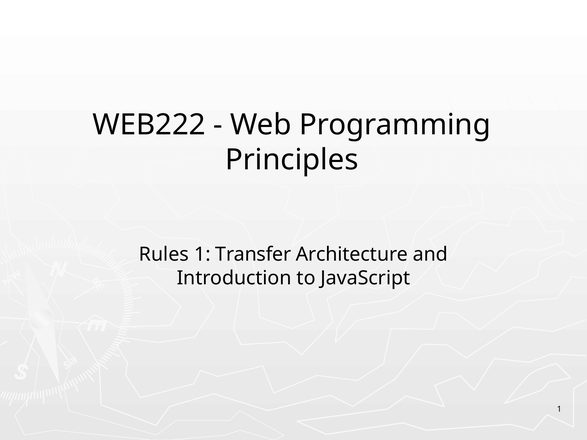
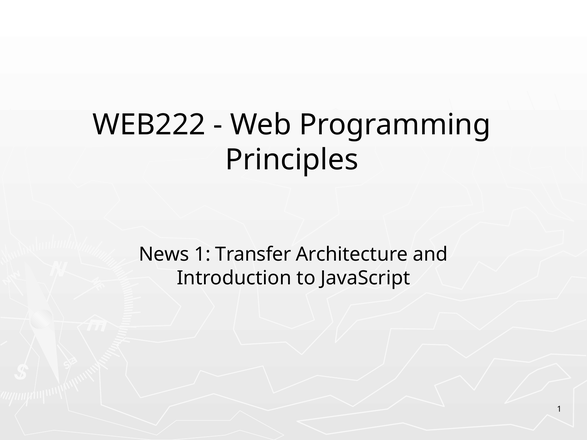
Rules: Rules -> News
